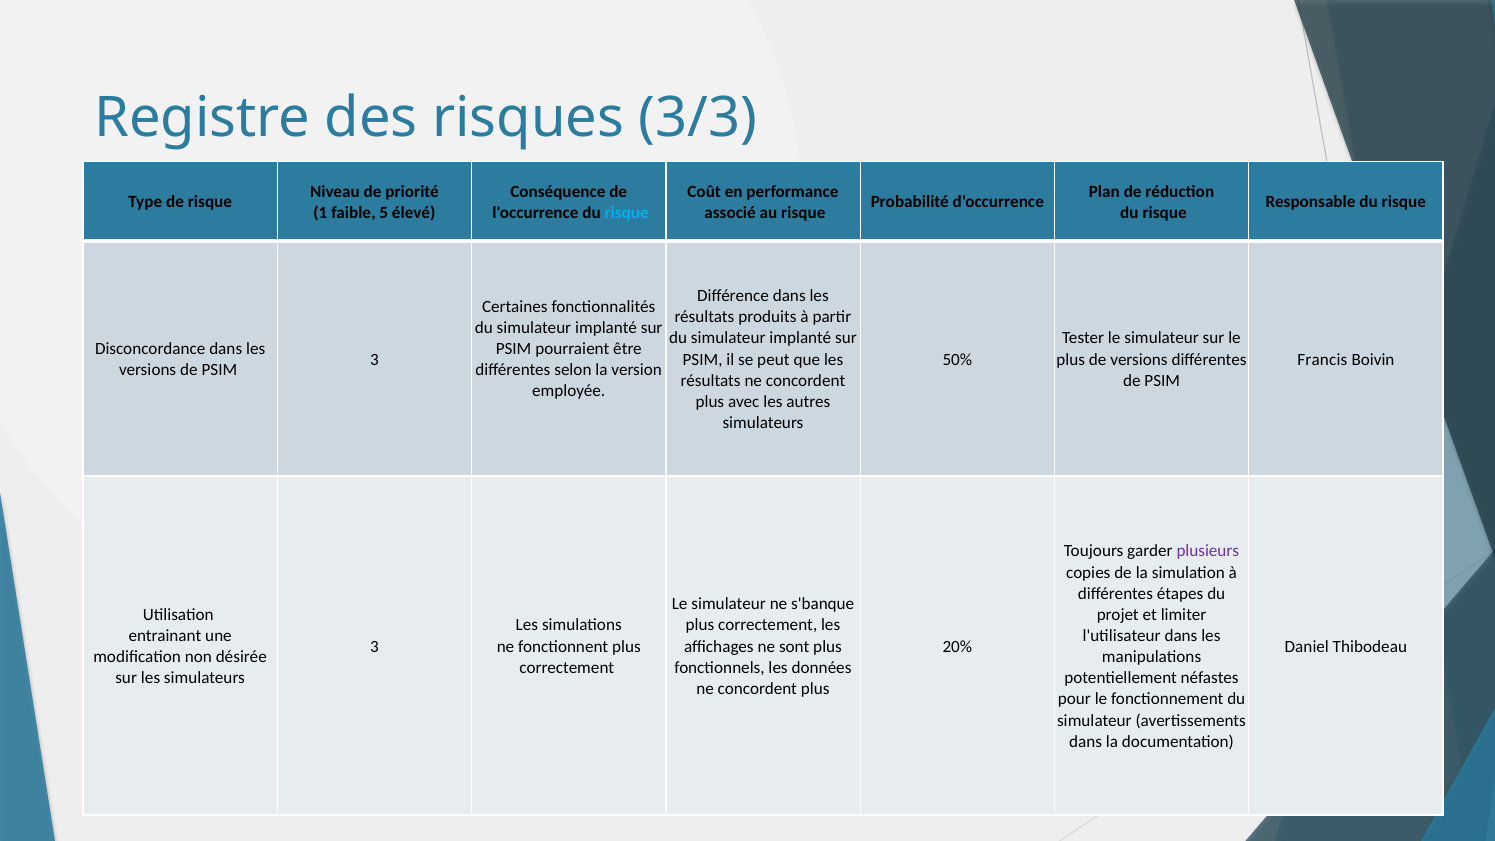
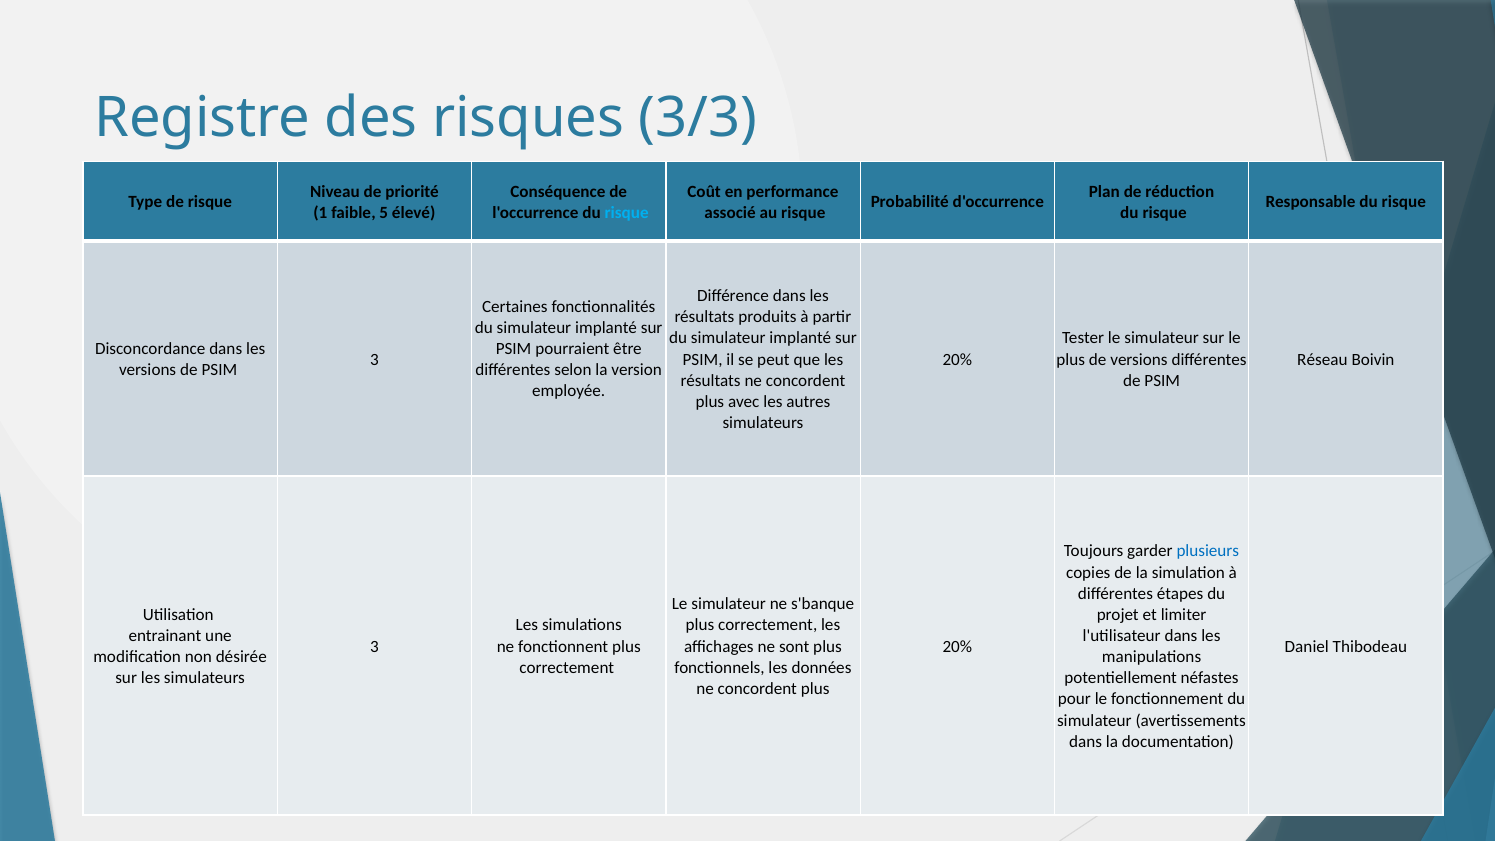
50% at (957, 359): 50% -> 20%
Francis: Francis -> Réseau
plusieurs colour: purple -> blue
